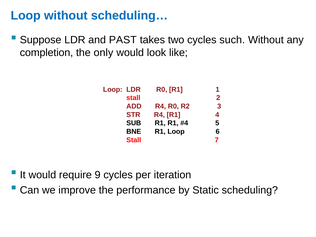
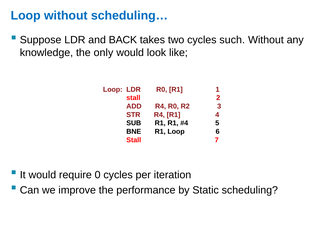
PAST: PAST -> BACK
completion: completion -> knowledge
9: 9 -> 0
